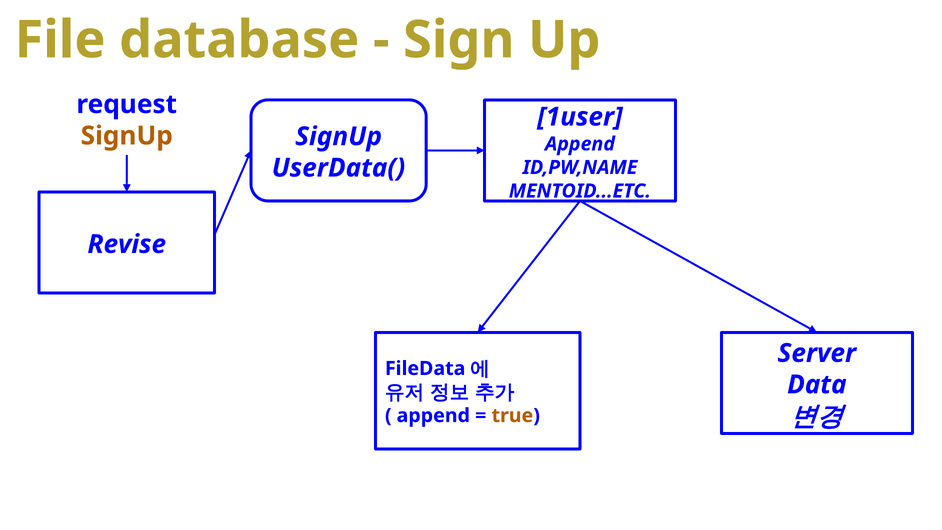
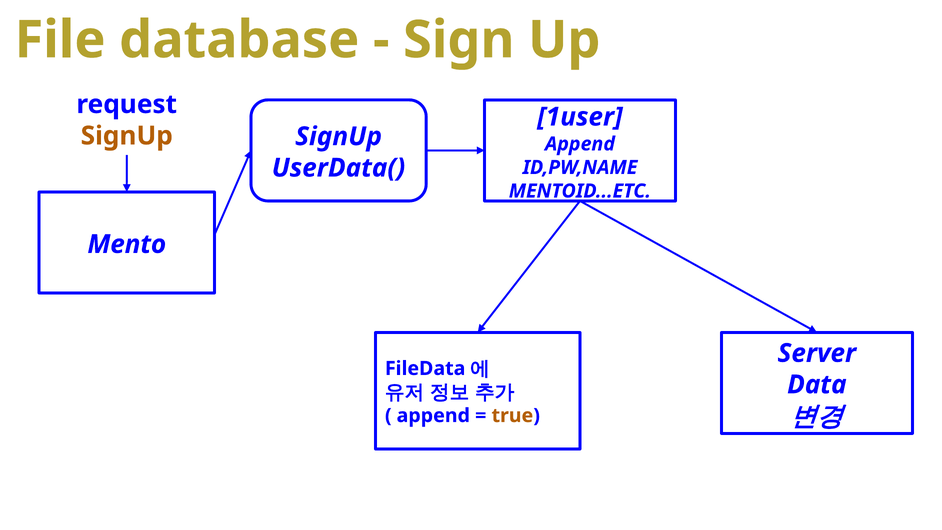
Revise: Revise -> Mento
